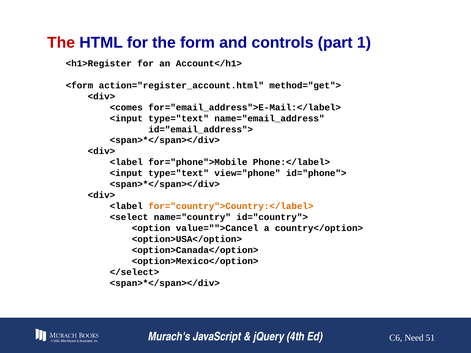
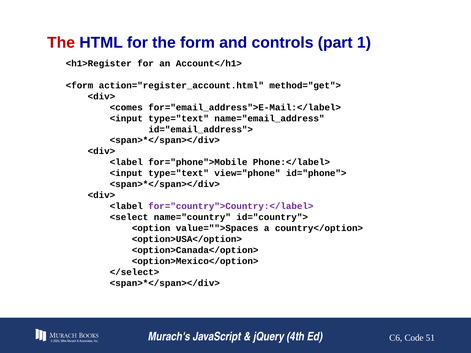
for="country">Country:</label> colour: orange -> purple
value="">Cancel: value="">Cancel -> value="">Spaces
Need: Need -> Code
